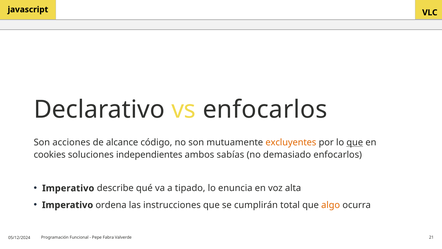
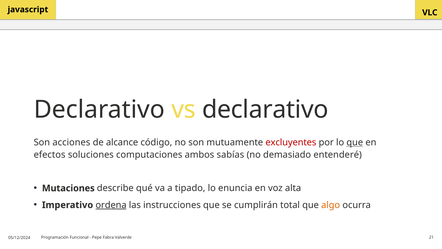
vs enfocarlos: enfocarlos -> declarativo
excluyentes colour: orange -> red
cookies: cookies -> efectos
independientes: independientes -> computaciones
demasiado enfocarlos: enfocarlos -> entenderé
Imperativo at (68, 188): Imperativo -> Mutaciones
ordena underline: none -> present
